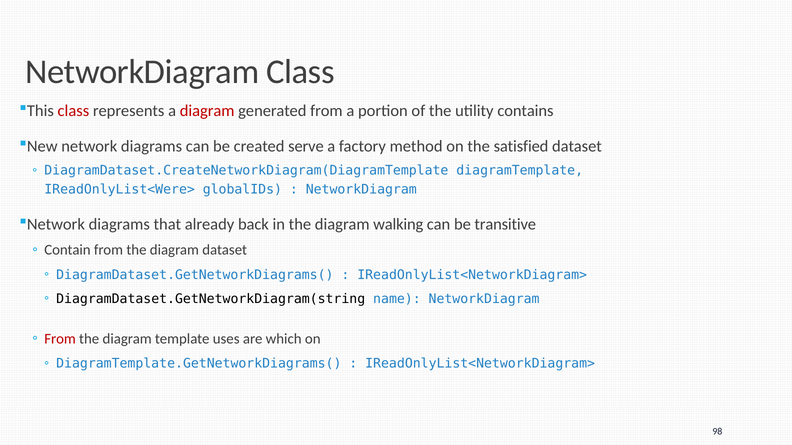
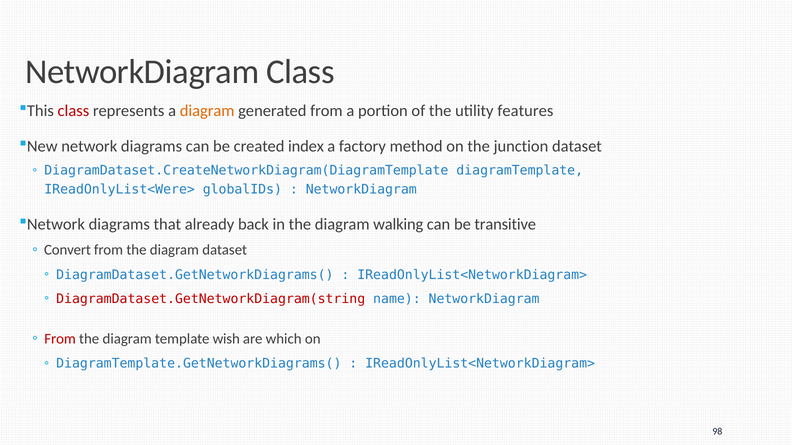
diagram at (207, 111) colour: red -> orange
contains: contains -> features
serve: serve -> index
satisfied: satisfied -> junction
Contain: Contain -> Convert
DiagramDataset.GetNetworkDiagram(string colour: black -> red
uses: uses -> wish
